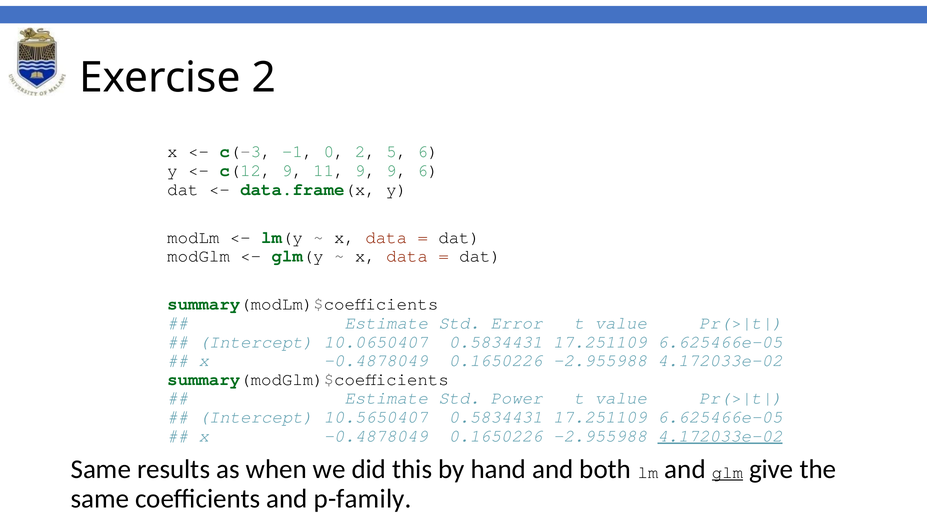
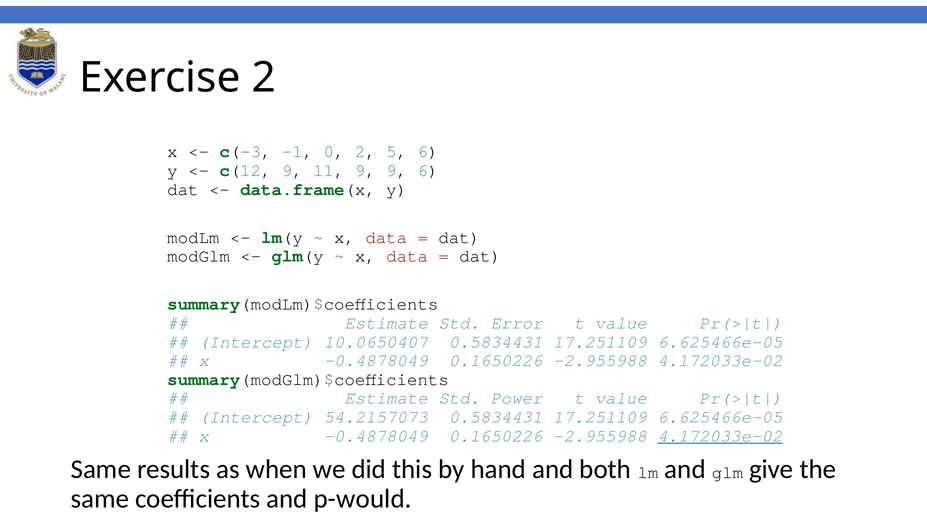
10.5650407: 10.5650407 -> 54.2157073
glm underline: present -> none
p-family: p-family -> p-would
